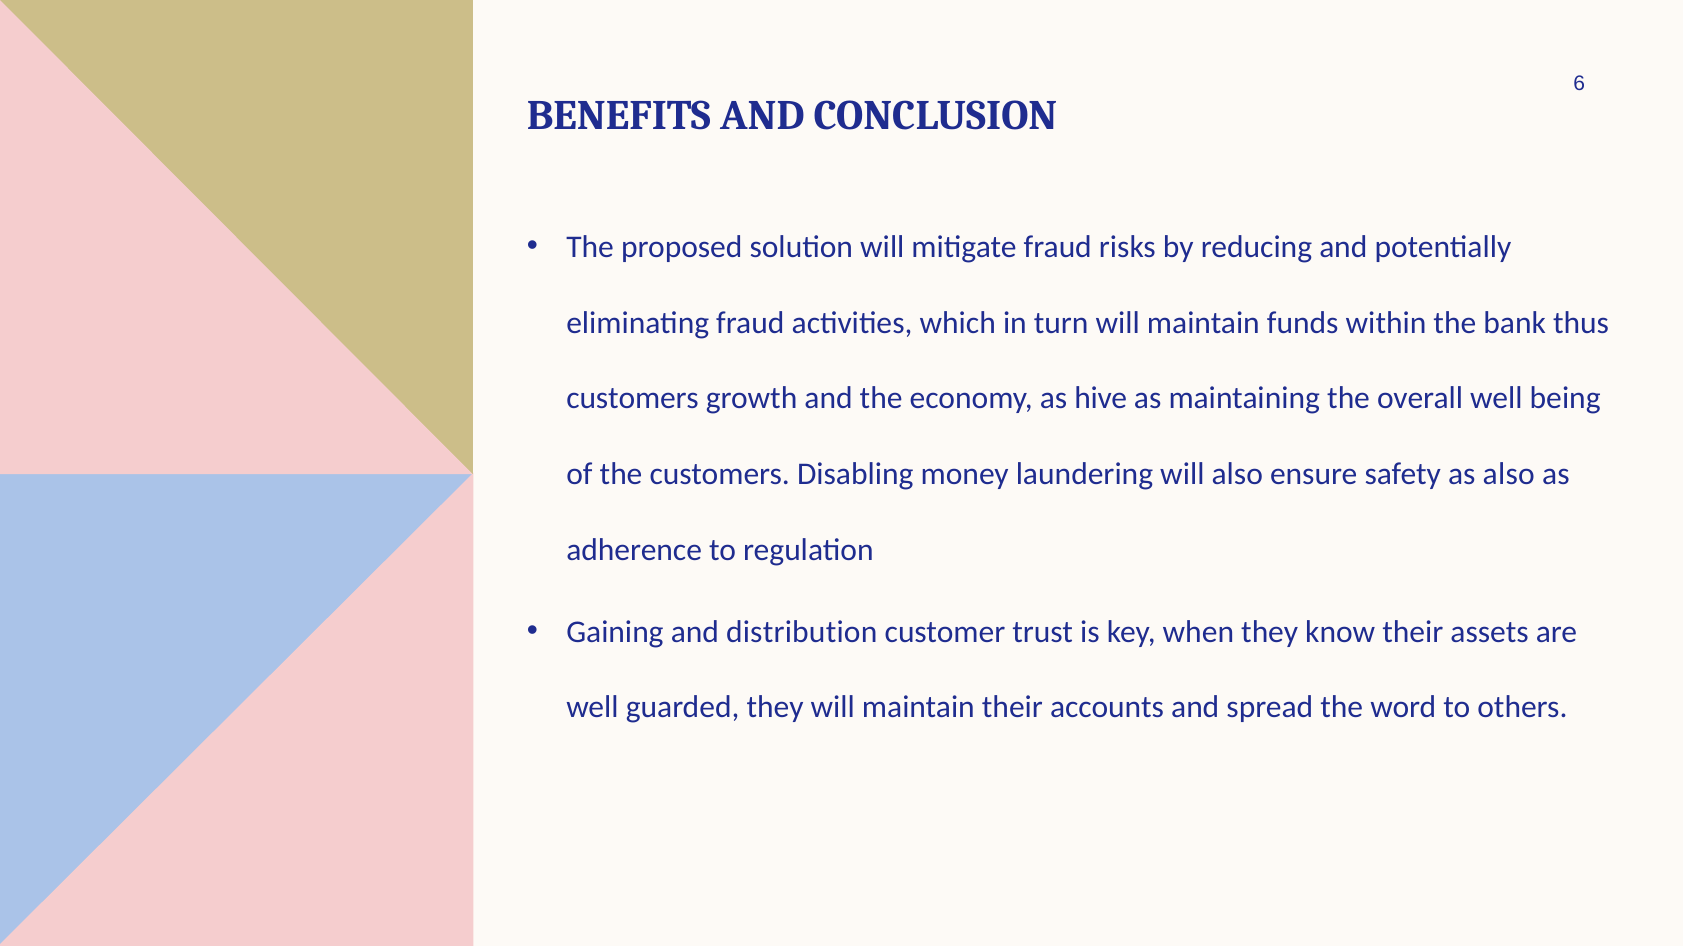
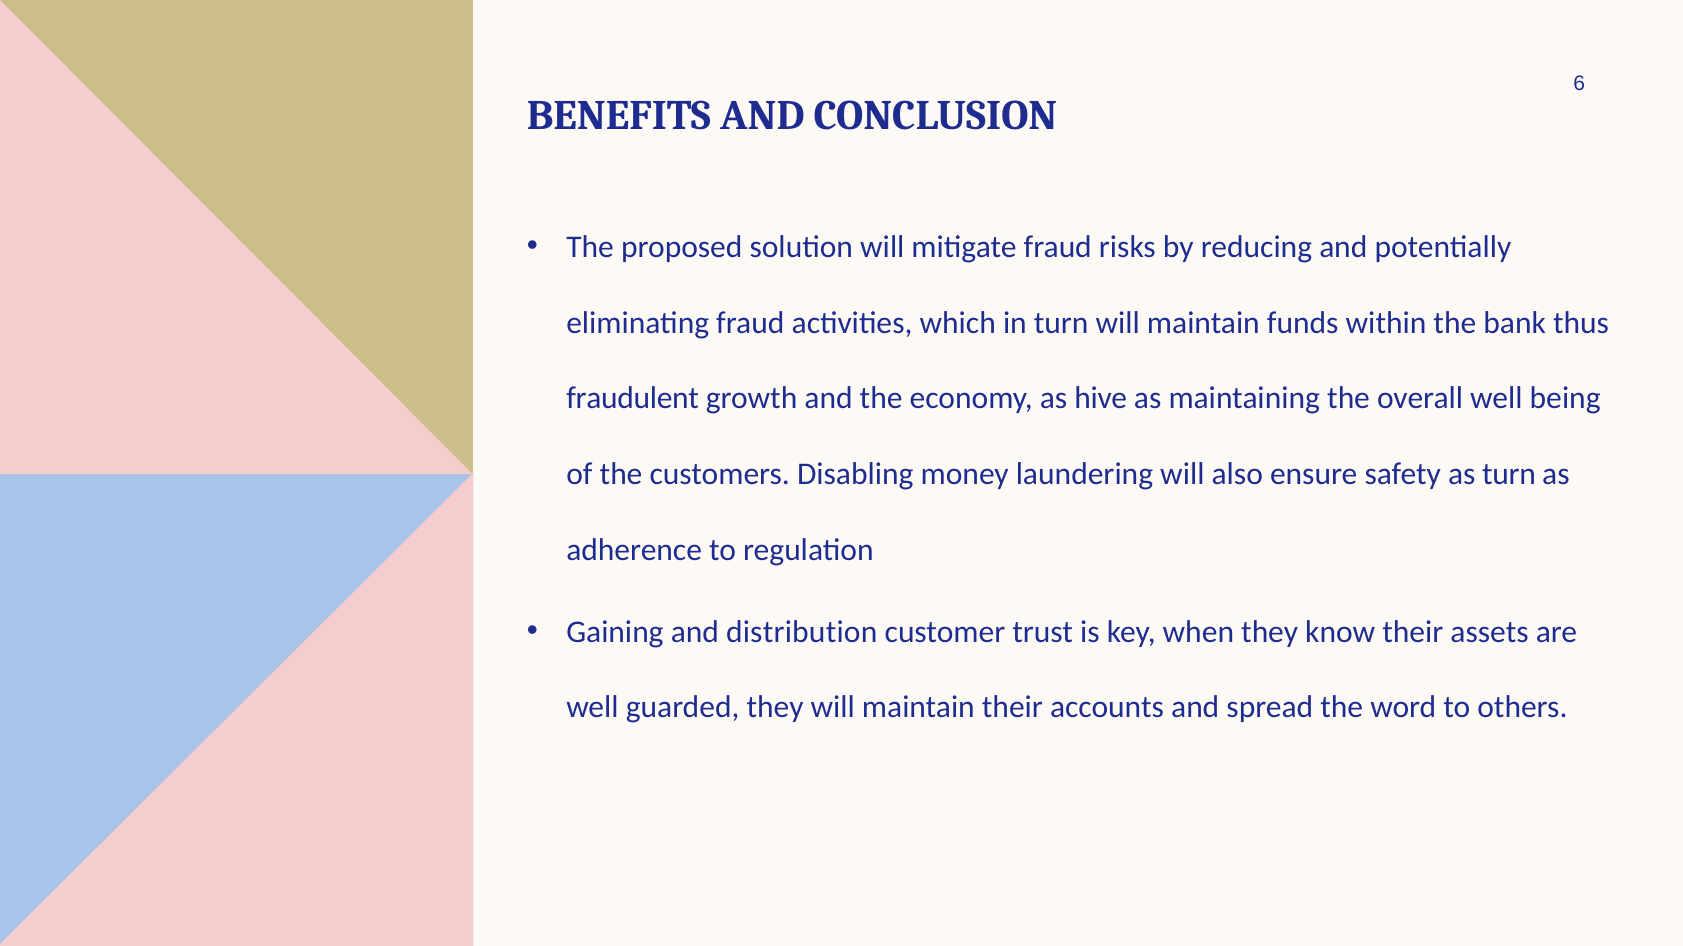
customers at (633, 399): customers -> fraudulent
as also: also -> turn
